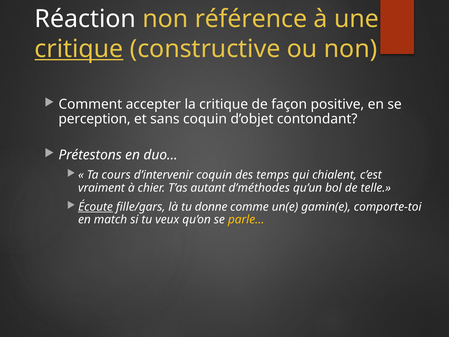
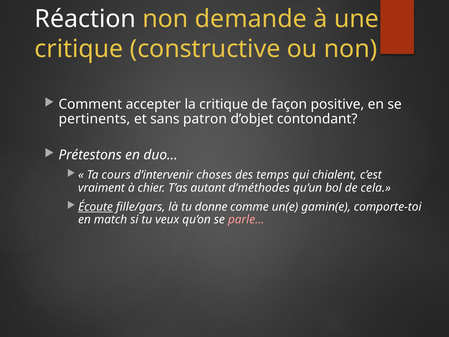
référence: référence -> demande
critique at (79, 49) underline: present -> none
perception: perception -> pertinents
sans coquin: coquin -> patron
d’intervenir coquin: coquin -> choses
telle: telle -> cela
parle… colour: yellow -> pink
